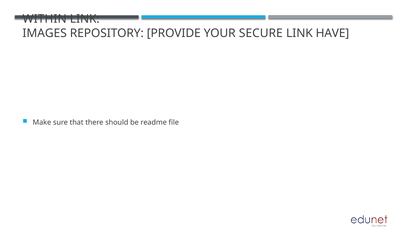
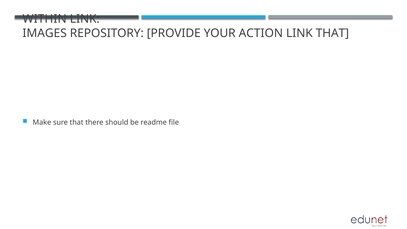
SECURE: SECURE -> ACTION
LINK HAVE: HAVE -> THAT
